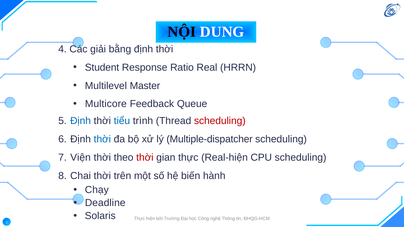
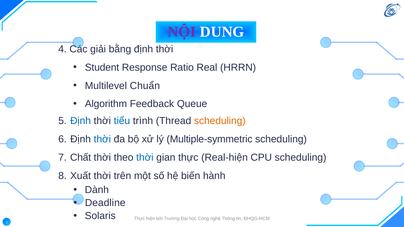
NỘI colour: black -> purple
Master: Master -> Chuẩn
Multicore: Multicore -> Algorithm
scheduling at (220, 121) colour: red -> orange
Multiple-dispatcher: Multiple-dispatcher -> Multiple-symmetric
Viện: Viện -> Chất
thời at (145, 158) colour: red -> blue
Chai: Chai -> Xuất
Chạy: Chạy -> Dành
